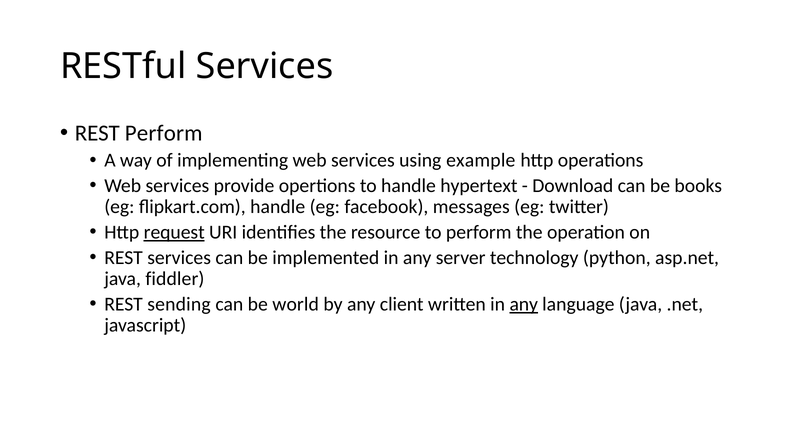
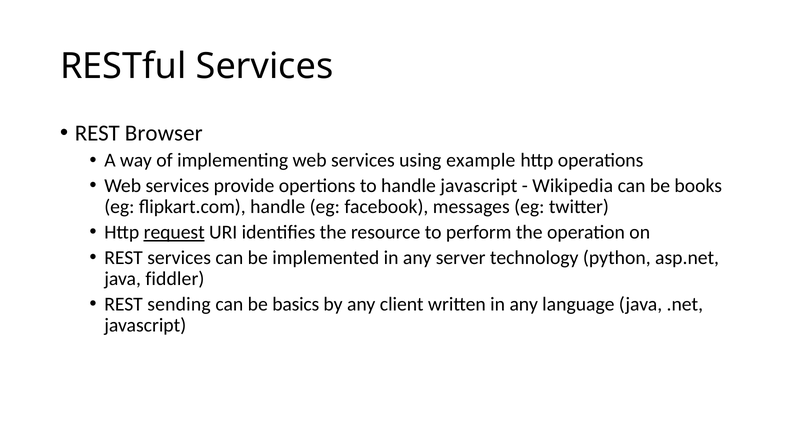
REST Perform: Perform -> Browser
handle hypertext: hypertext -> javascript
Download: Download -> Wikipedia
world: world -> basics
any at (524, 304) underline: present -> none
